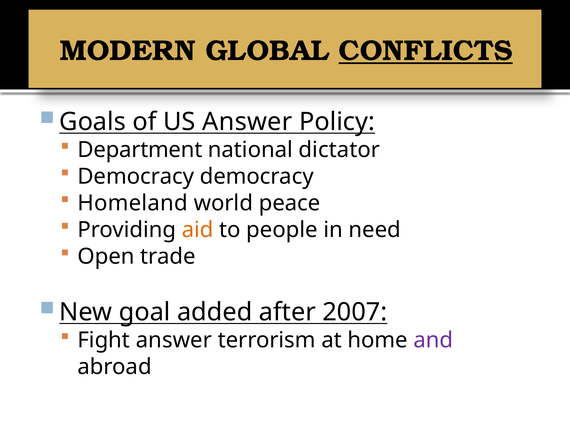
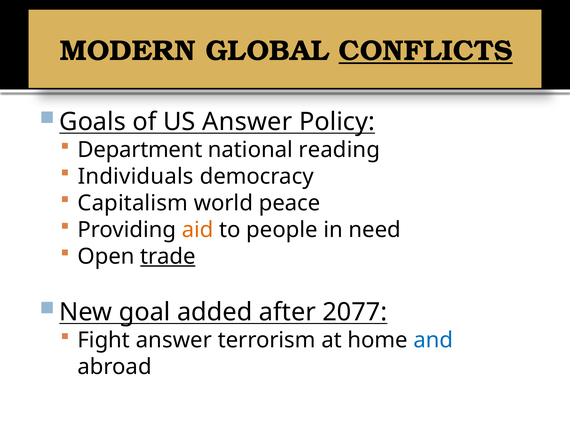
dictator: dictator -> reading
Democracy at (136, 176): Democracy -> Individuals
Homeland: Homeland -> Capitalism
trade underline: none -> present
2007: 2007 -> 2077
and colour: purple -> blue
